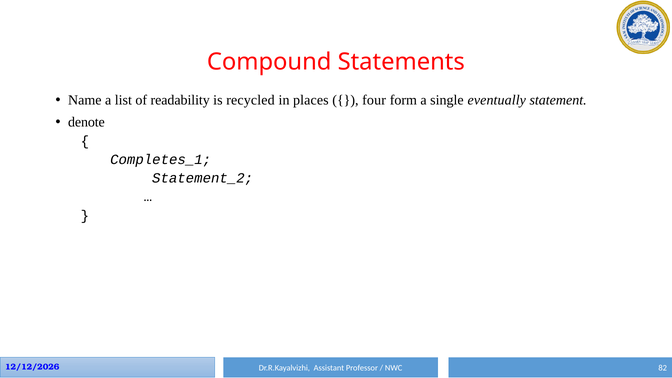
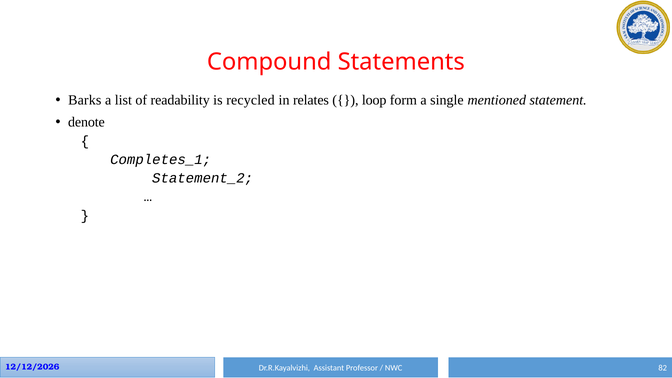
Name: Name -> Barks
places: places -> relates
four: four -> loop
eventually: eventually -> mentioned
